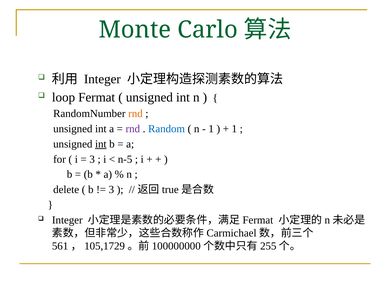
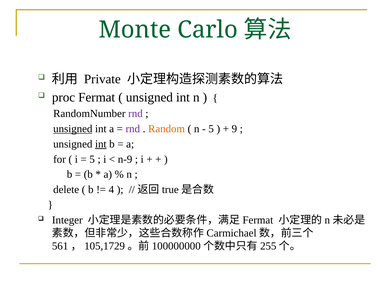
Integer at (102, 79): Integer -> Private
loop: loop -> proc
rnd at (135, 113) colour: orange -> purple
unsigned at (73, 129) underline: none -> present
Random colour: blue -> orange
1 at (211, 129): 1 -> 5
1 at (234, 129): 1 -> 9
3 at (92, 159): 3 -> 5
n-5: n-5 -> n-9
3 at (111, 189): 3 -> 4
